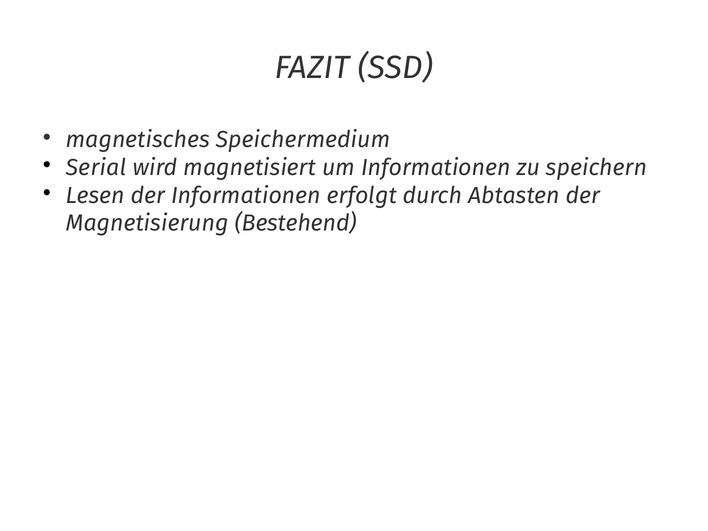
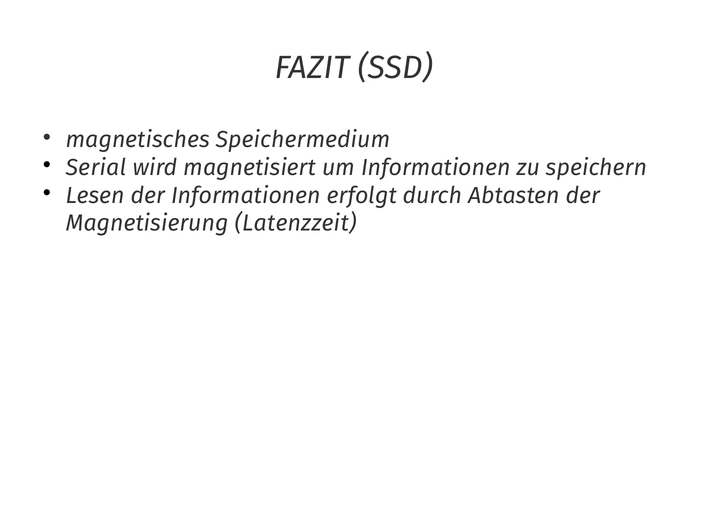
Bestehend: Bestehend -> Latenzzeit
